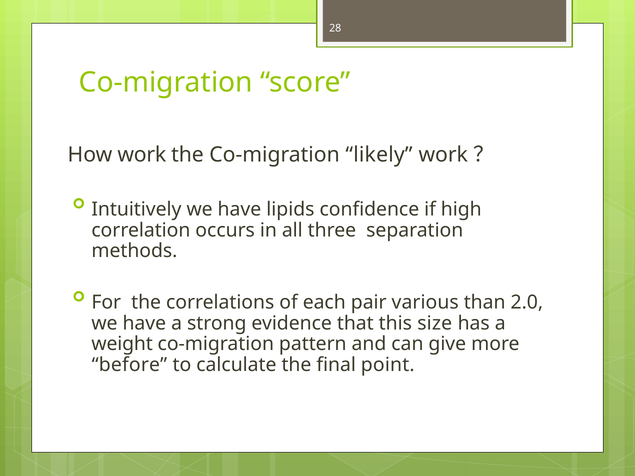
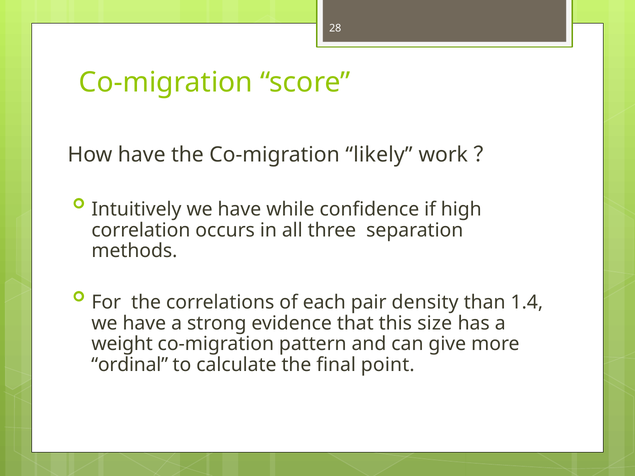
How work: work -> have
lipids: lipids -> while
various: various -> density
2.0: 2.0 -> 1.4
before: before -> ordinal
